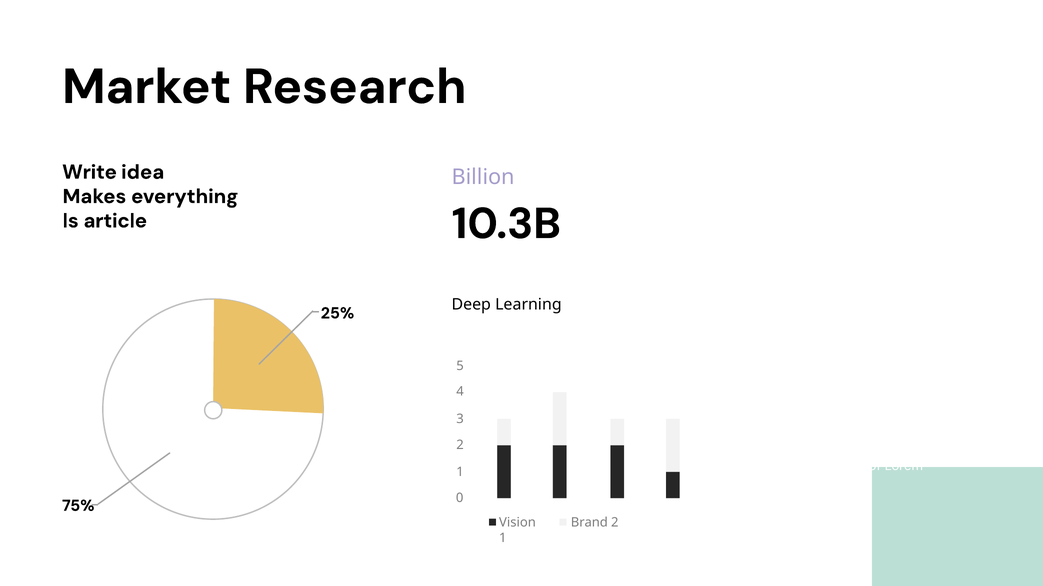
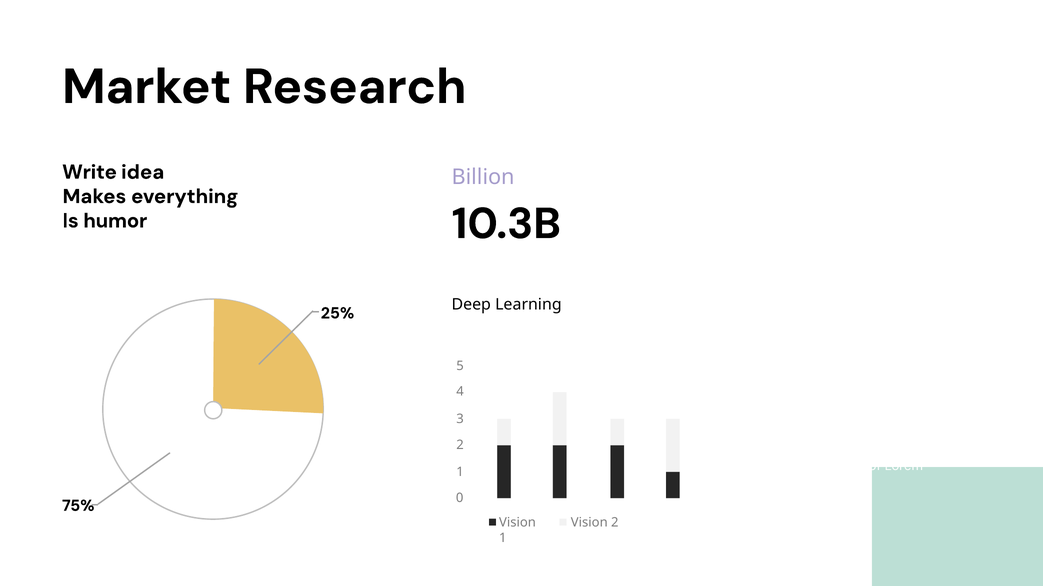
article: article -> humor
Brand at (589, 523): Brand -> Vision
